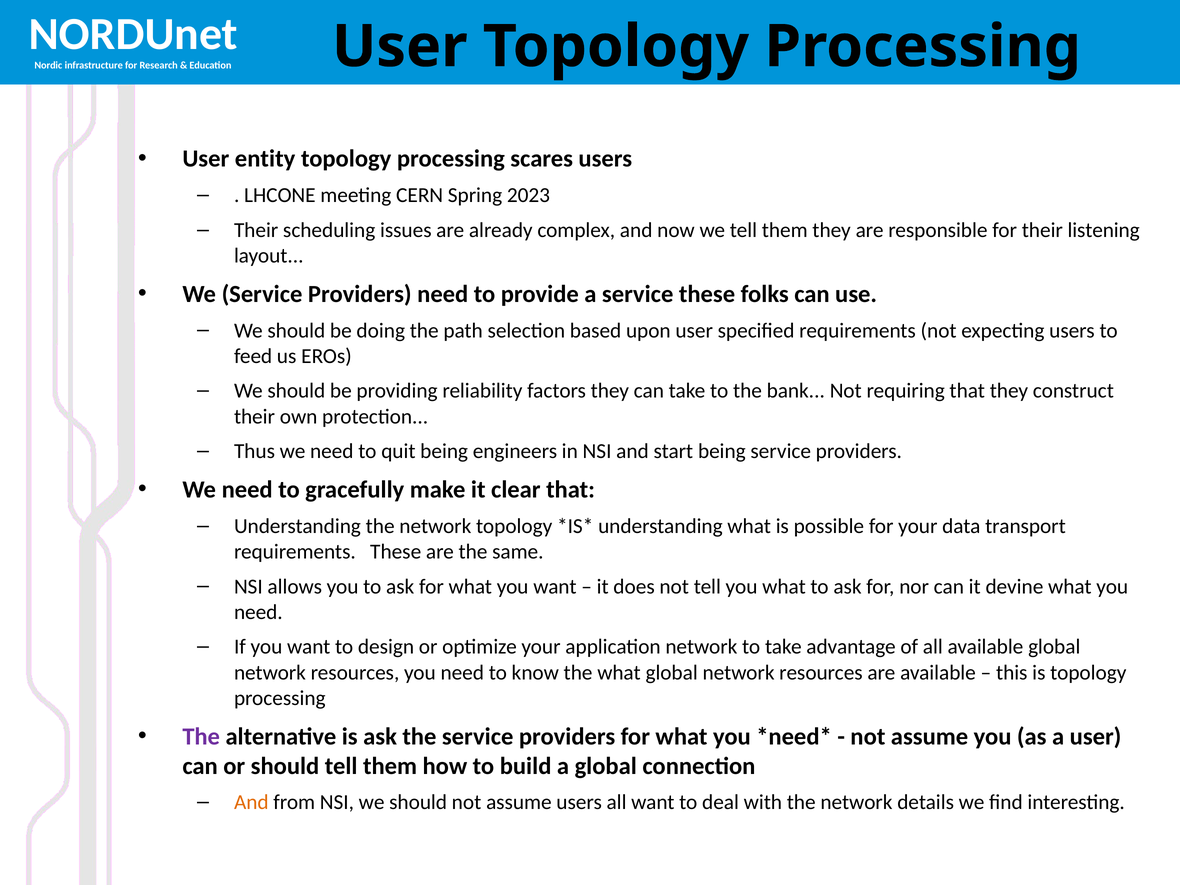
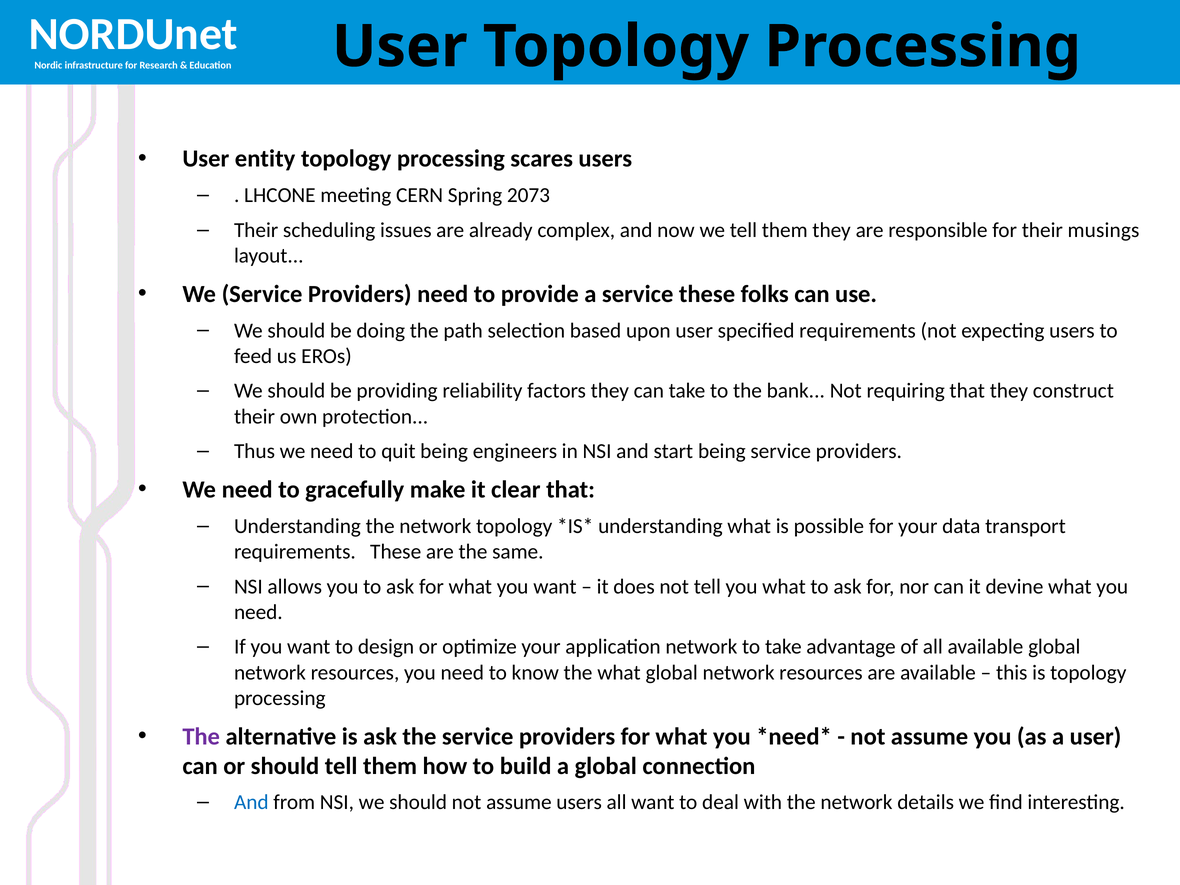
2023: 2023 -> 2073
listening: listening -> musings
And at (251, 802) colour: orange -> blue
